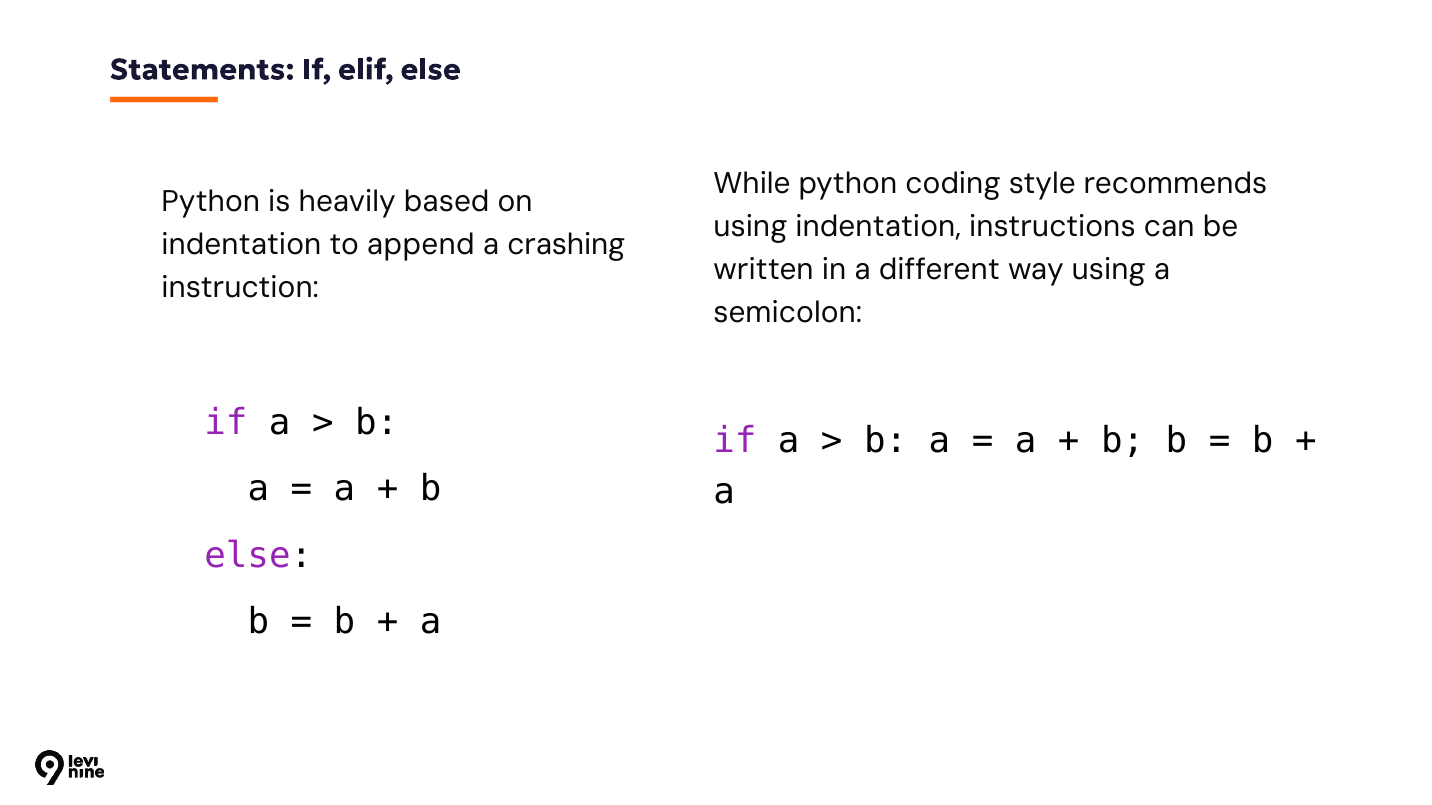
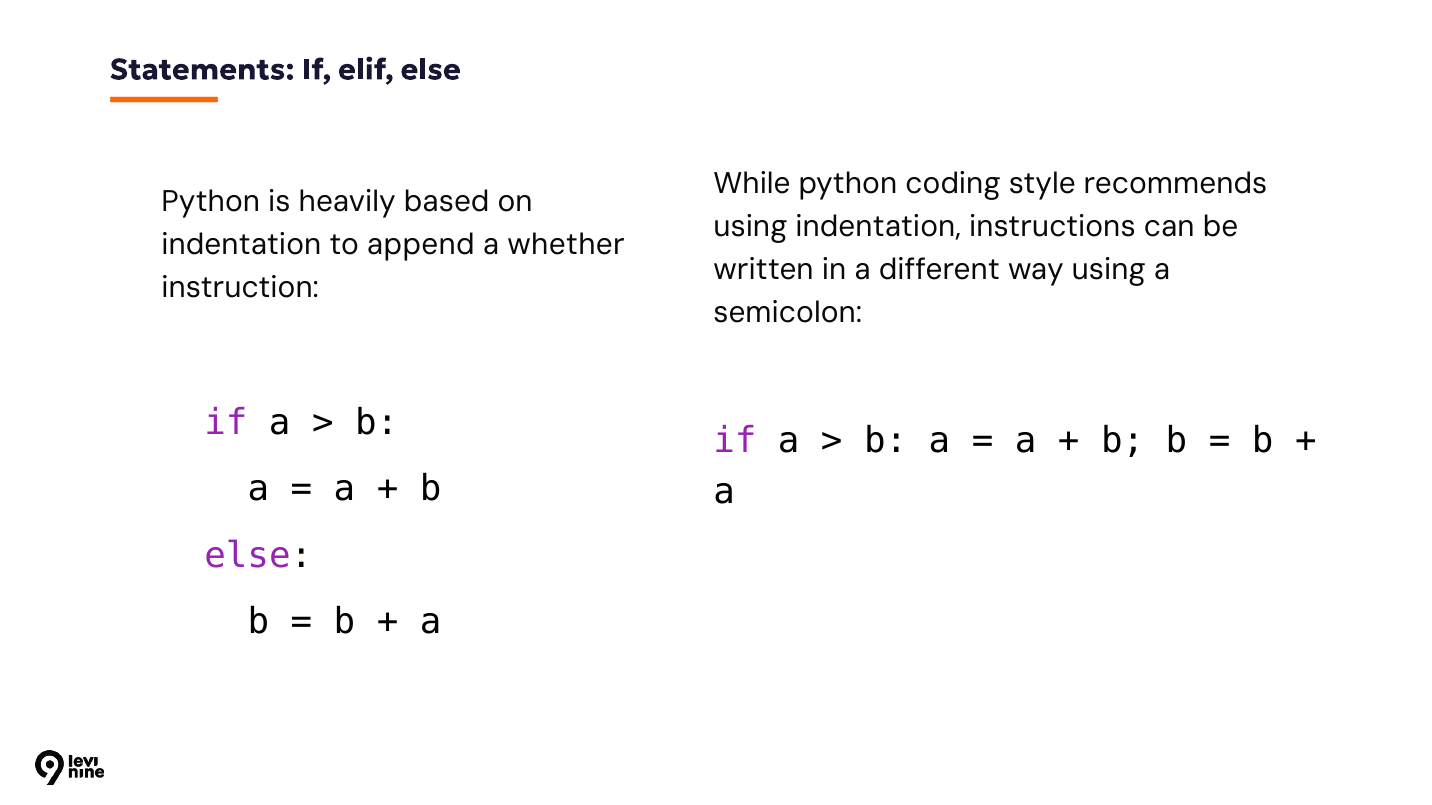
crashing: crashing -> whether
